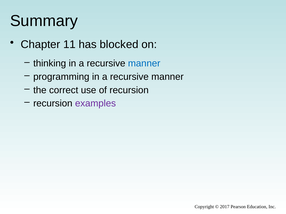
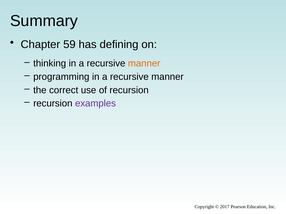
11: 11 -> 59
blocked: blocked -> defining
manner at (144, 64) colour: blue -> orange
